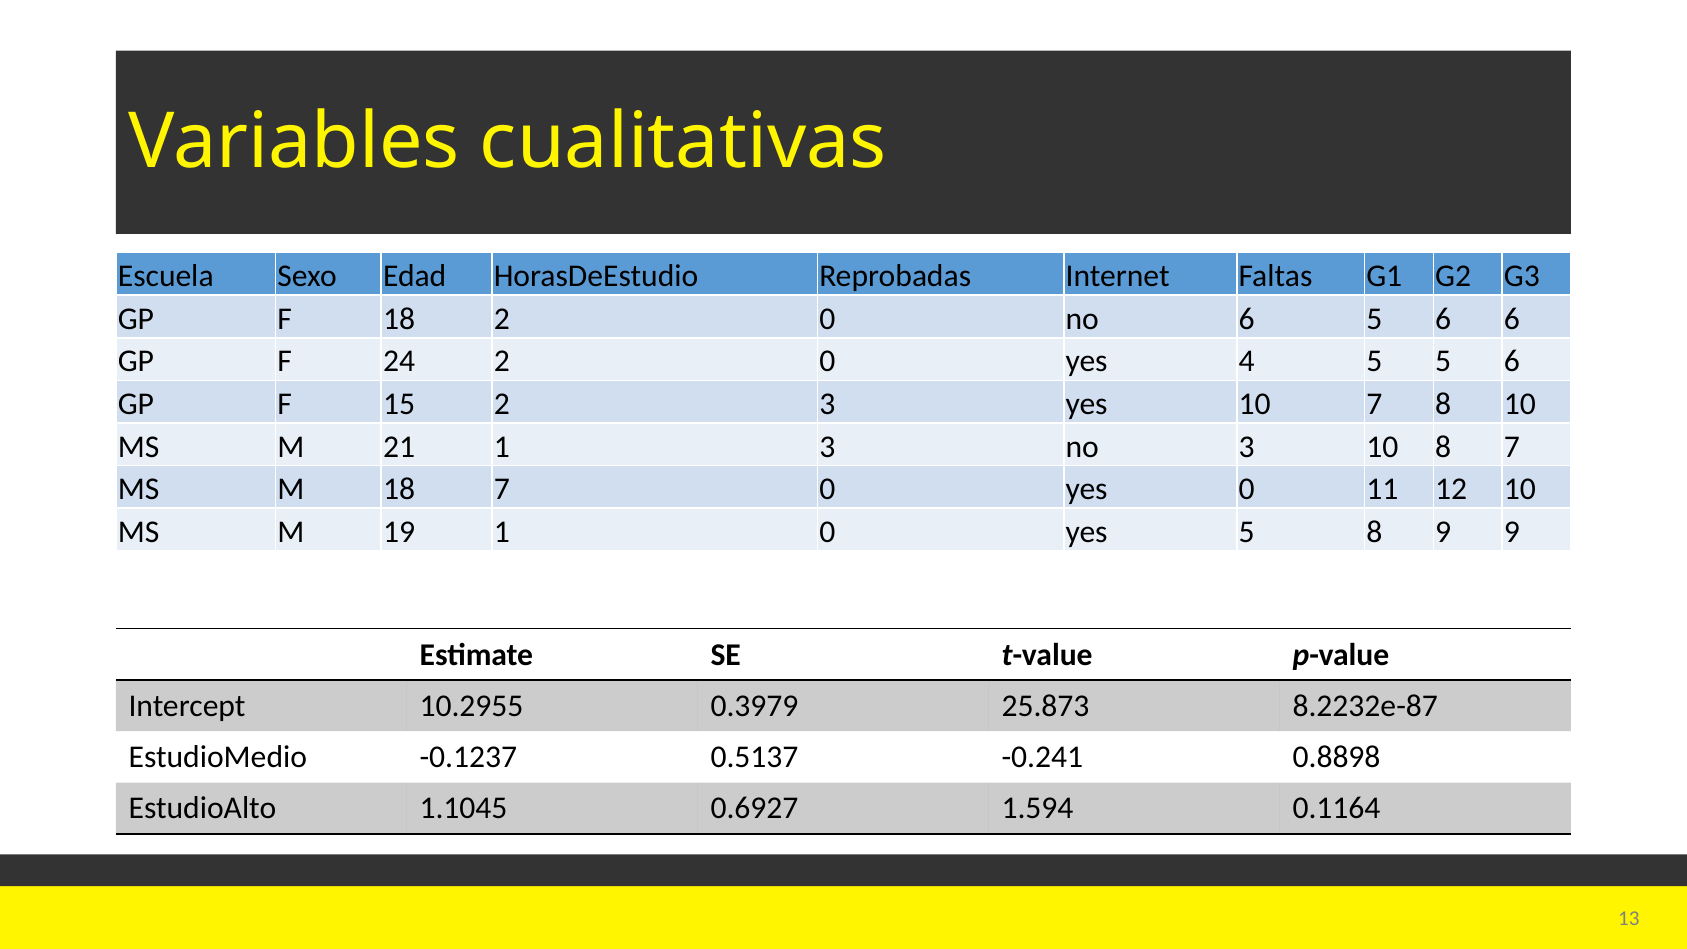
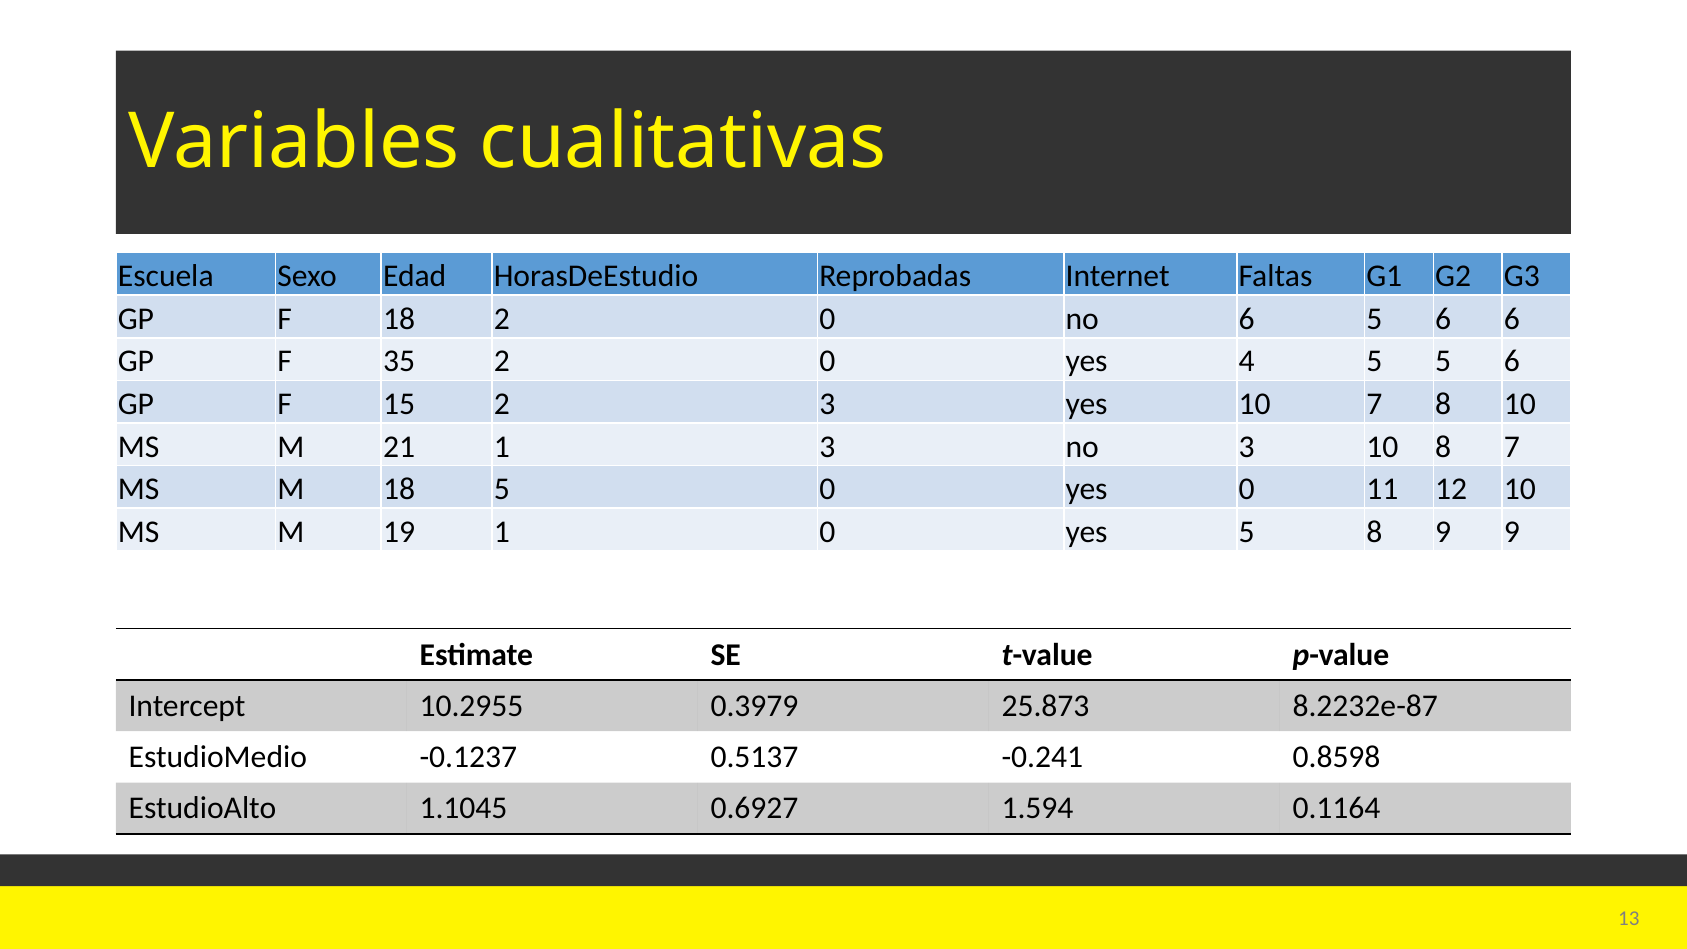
24: 24 -> 35
18 7: 7 -> 5
0.8898: 0.8898 -> 0.8598
